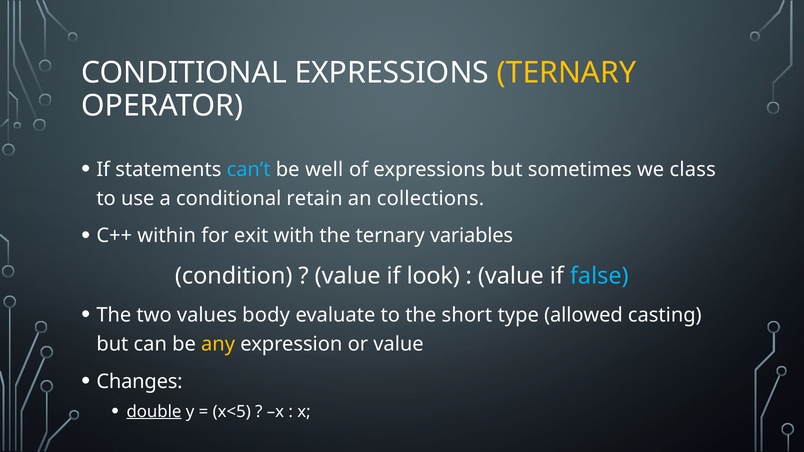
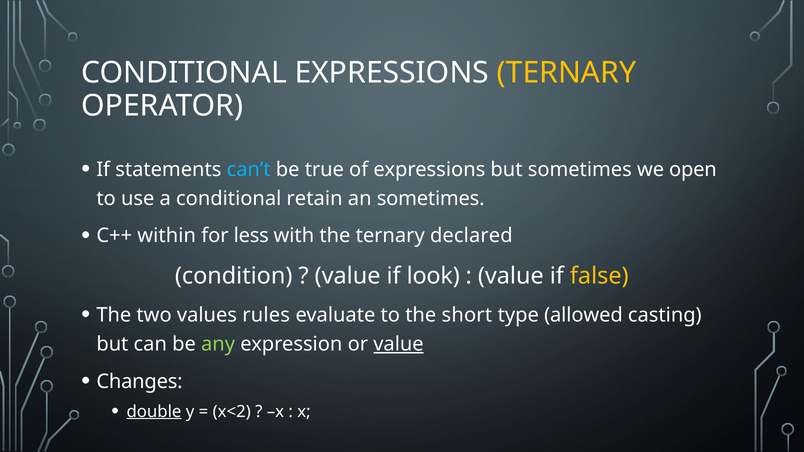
well: well -> true
class: class -> open
an collections: collections -> sometimes
exit: exit -> less
variables: variables -> declared
false colour: light blue -> yellow
body: body -> rules
any colour: yellow -> light green
value at (398, 344) underline: none -> present
x<5: x<5 -> x<2
